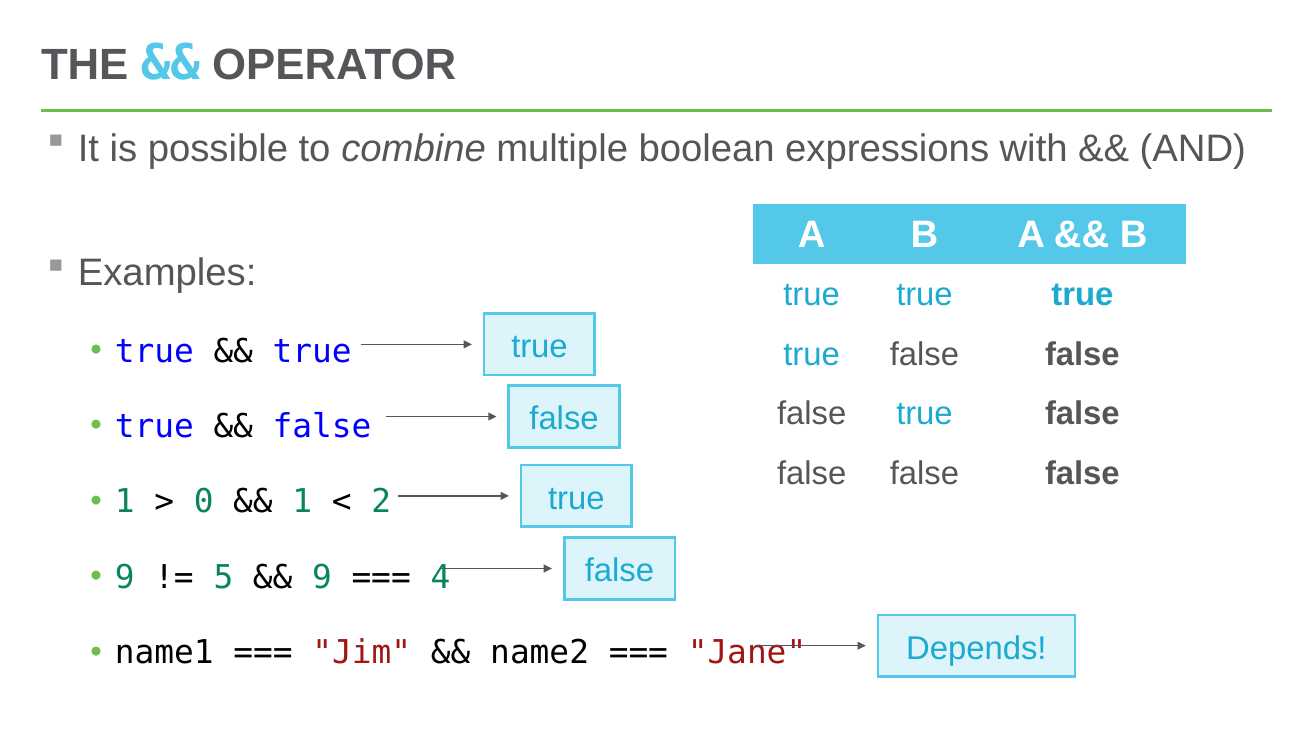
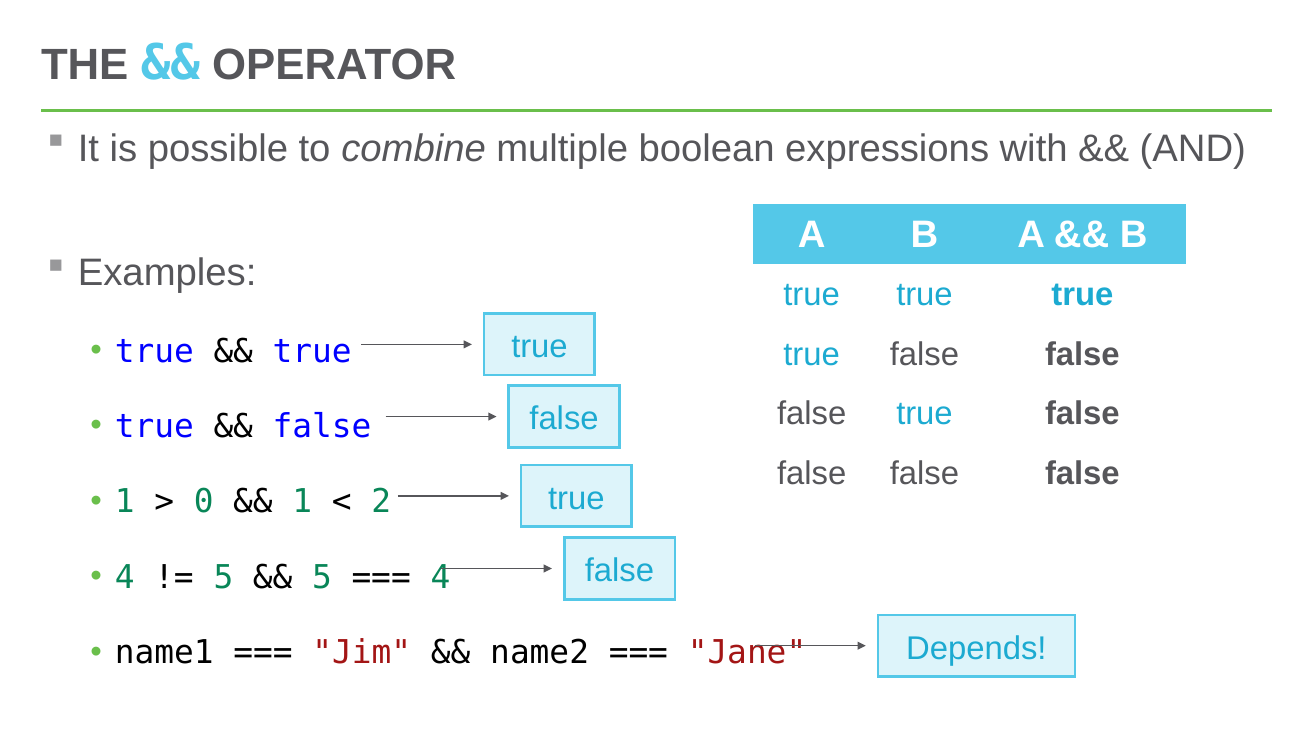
9 at (125, 578): 9 -> 4
9 at (322, 578): 9 -> 5
